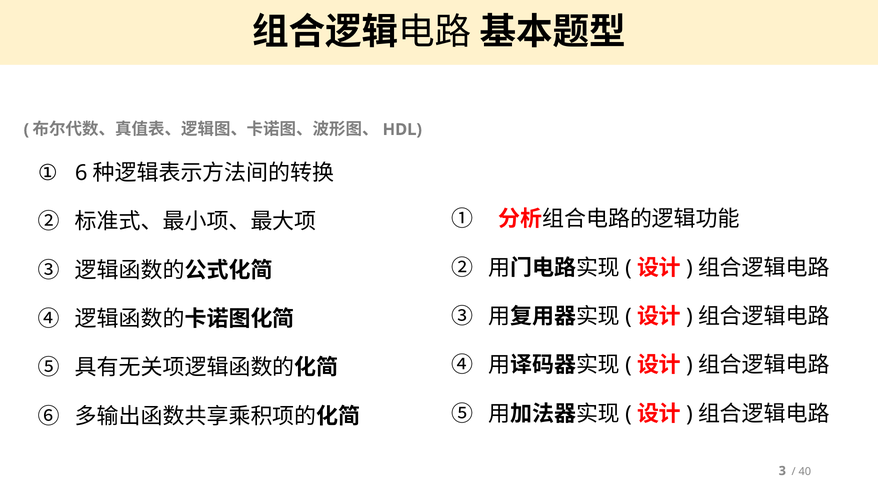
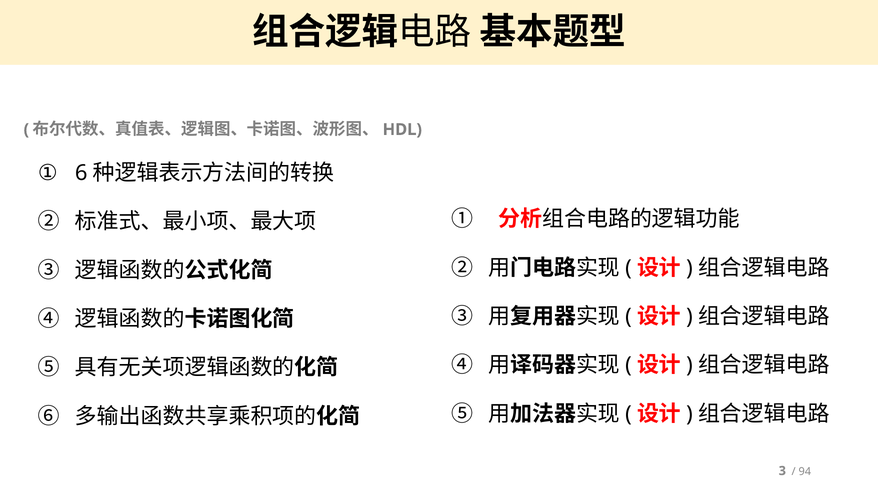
40: 40 -> 94
